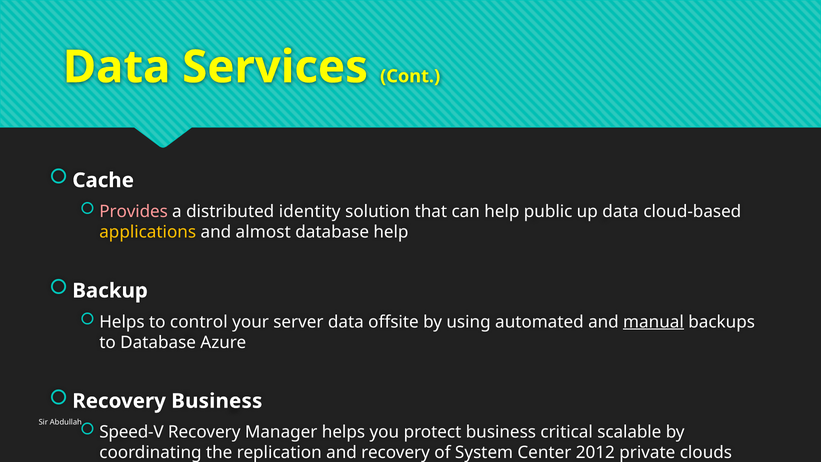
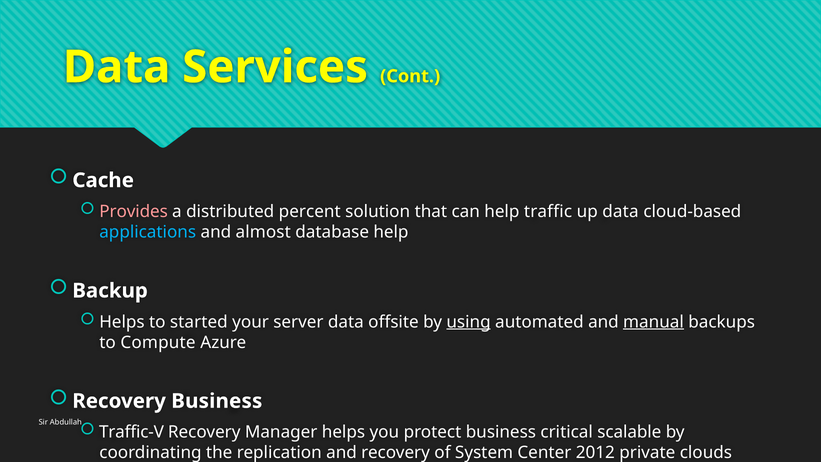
identity: identity -> percent
public: public -> traffic
applications colour: yellow -> light blue
control: control -> started
using underline: none -> present
to Database: Database -> Compute
Speed-V: Speed-V -> Traffic-V
